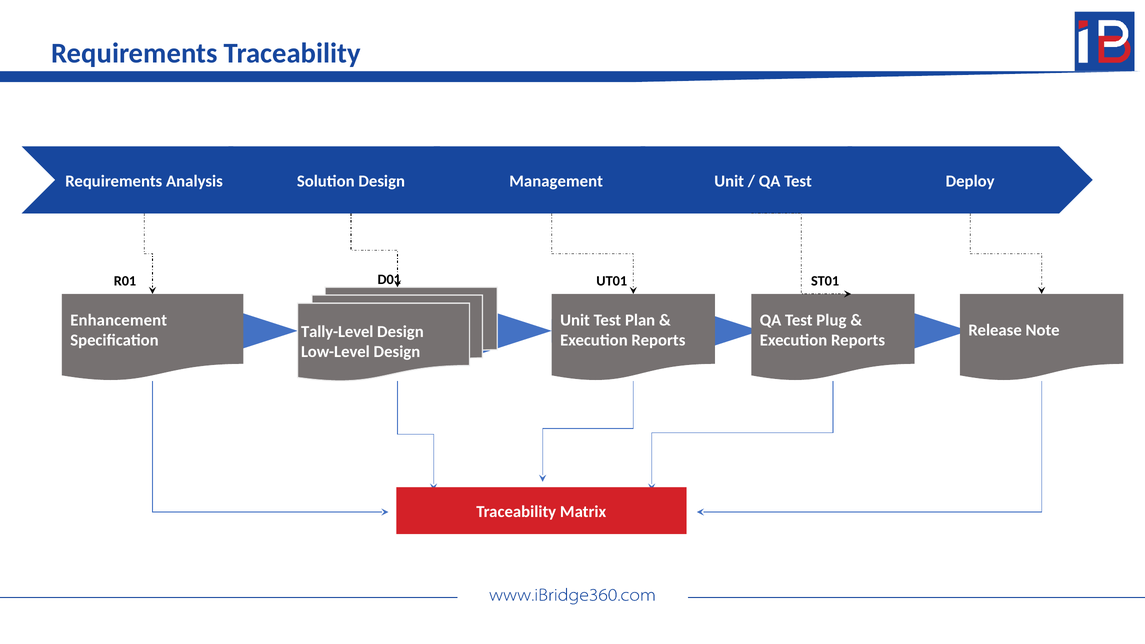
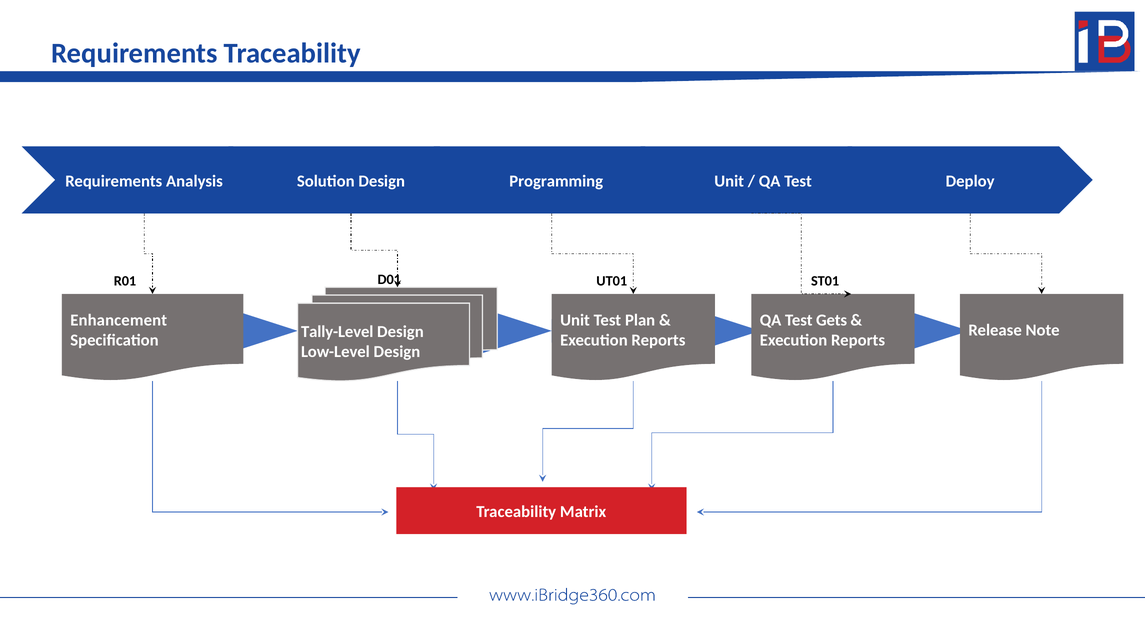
Management: Management -> Programming
Plug: Plug -> Gets
